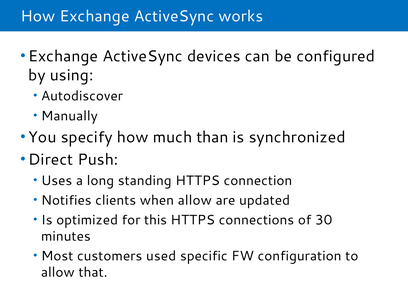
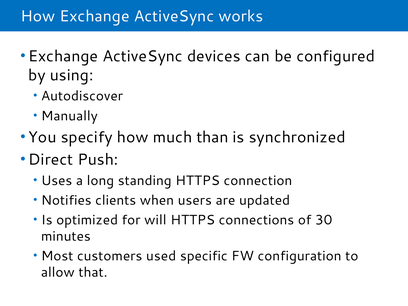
when allow: allow -> users
this: this -> will
